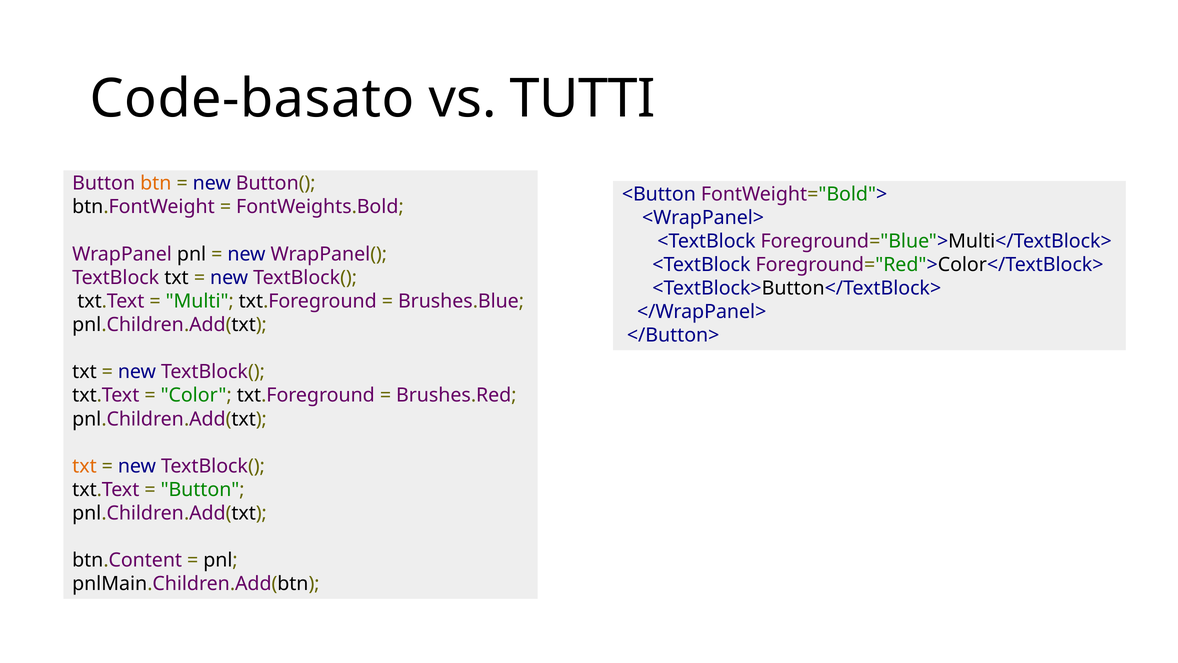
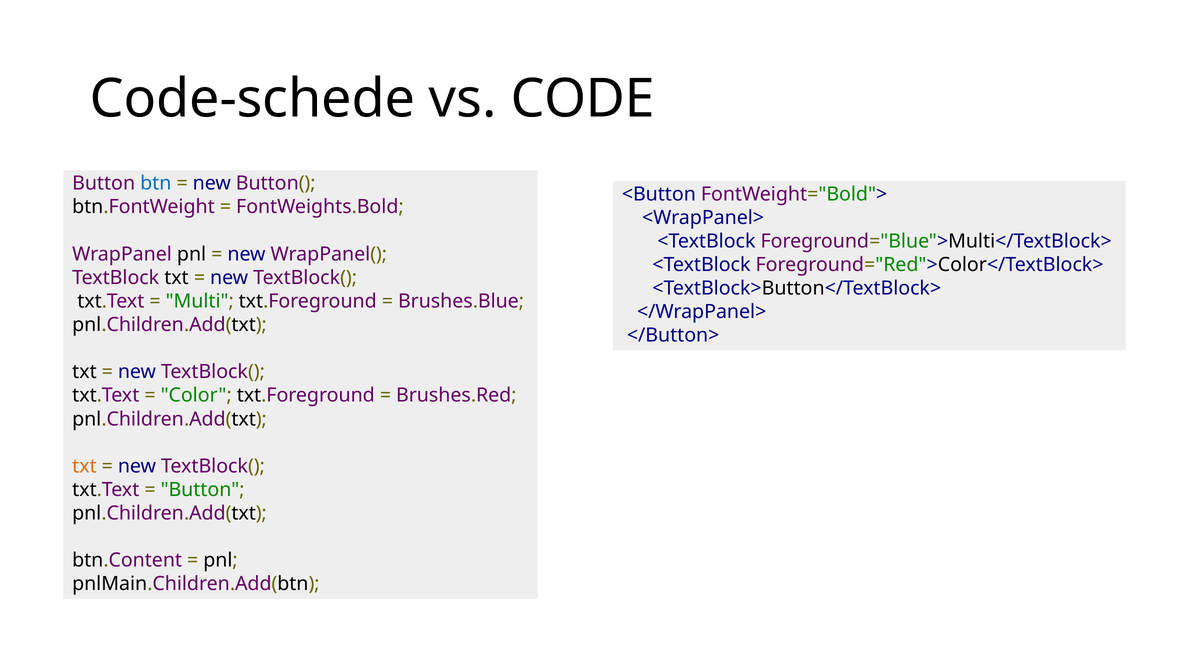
Code-basato: Code-basato -> Code-schede
TUTTI: TUTTI -> CODE
btn colour: orange -> blue
